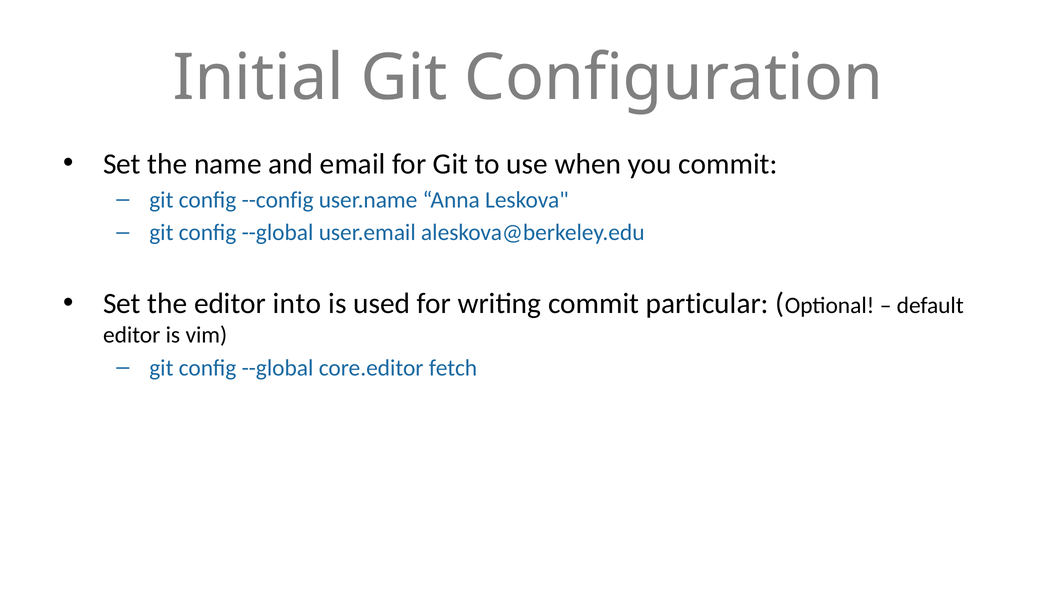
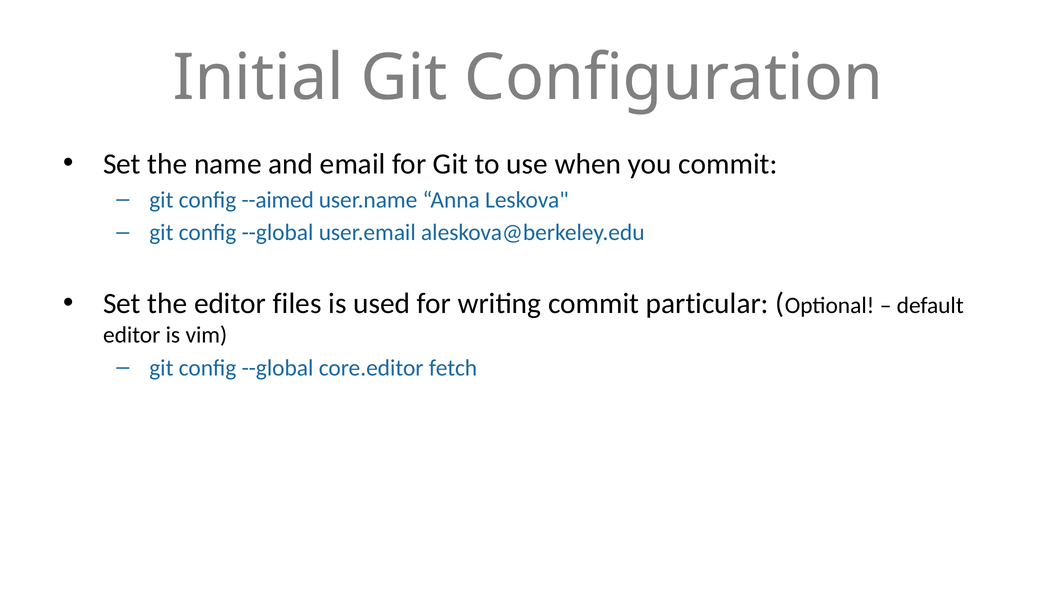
--config: --config -> --aimed
into: into -> files
